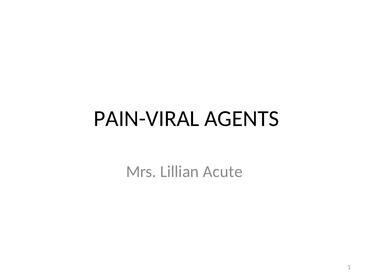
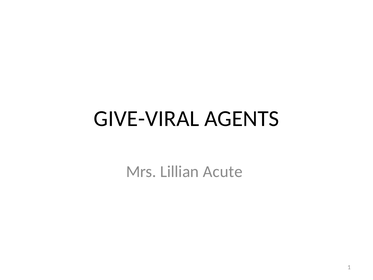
PAIN-VIRAL: PAIN-VIRAL -> GIVE-VIRAL
